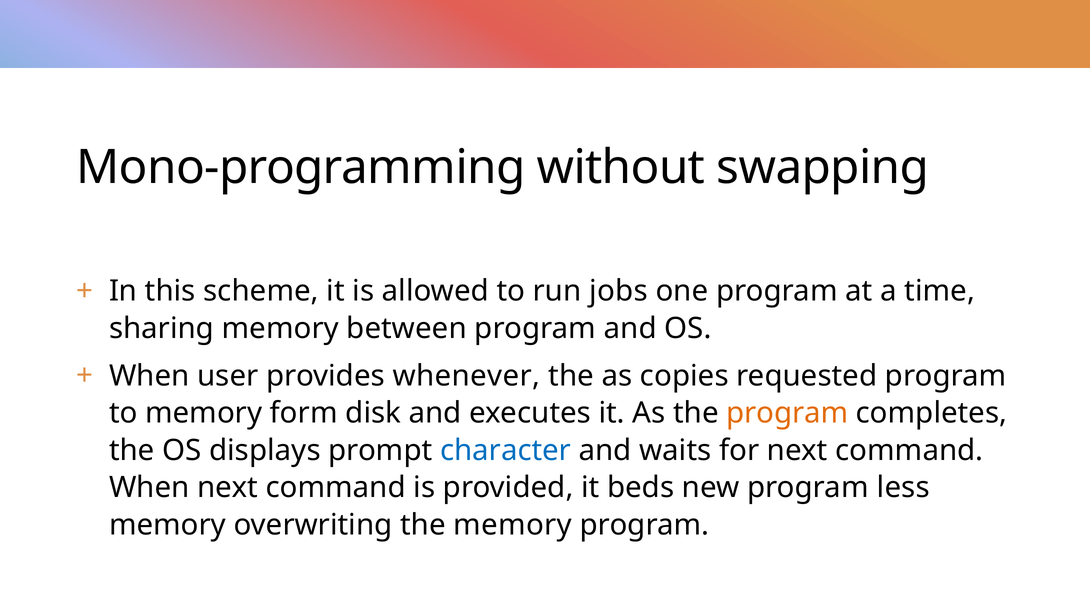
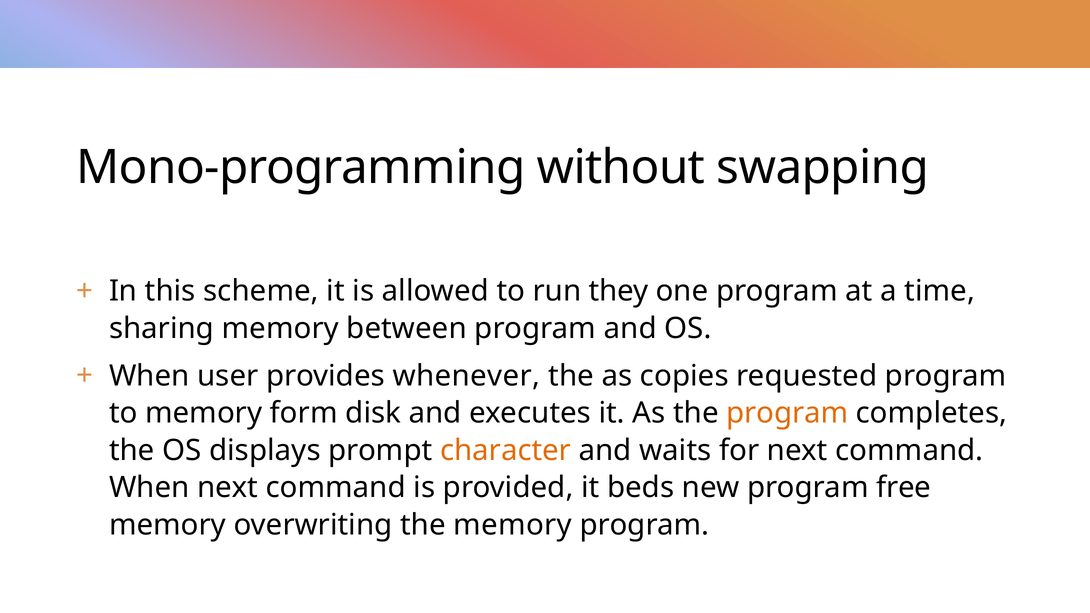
jobs: jobs -> they
character colour: blue -> orange
less: less -> free
